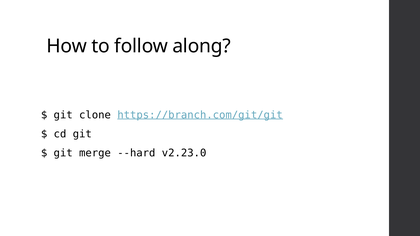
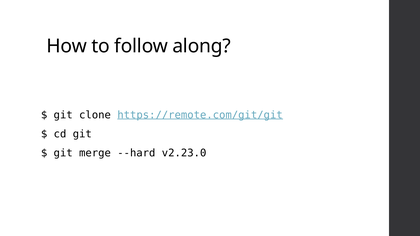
https://branch.com/git/git: https://branch.com/git/git -> https://remote.com/git/git
